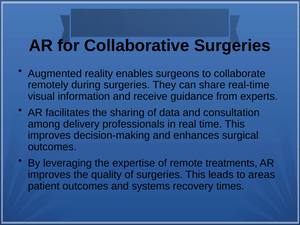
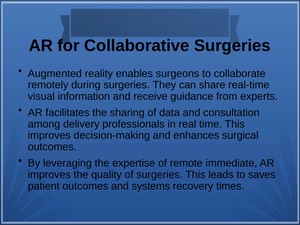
treatments: treatments -> immediate
areas: areas -> saves
